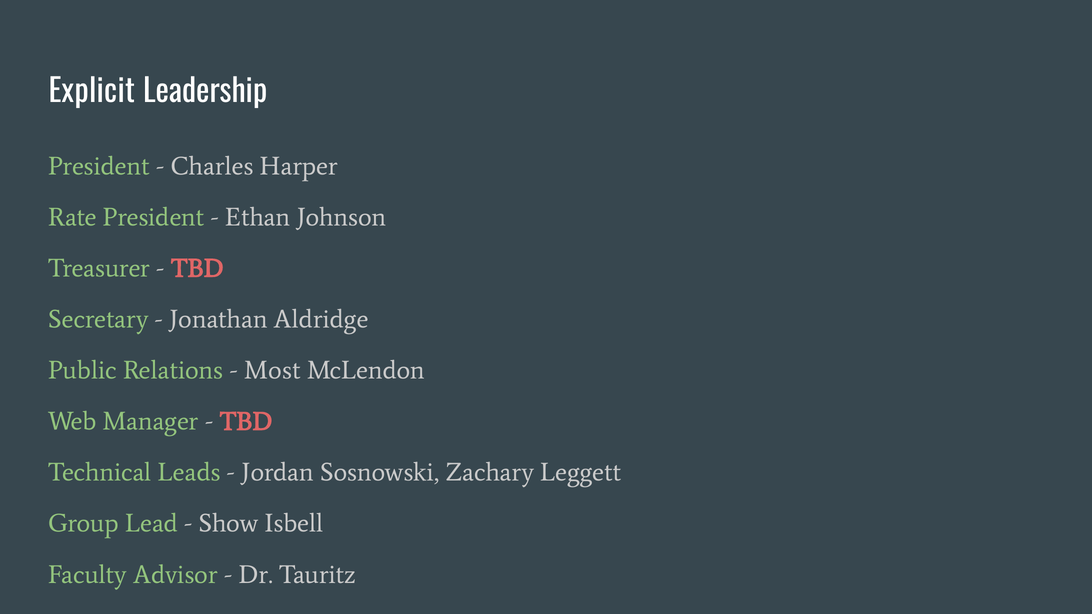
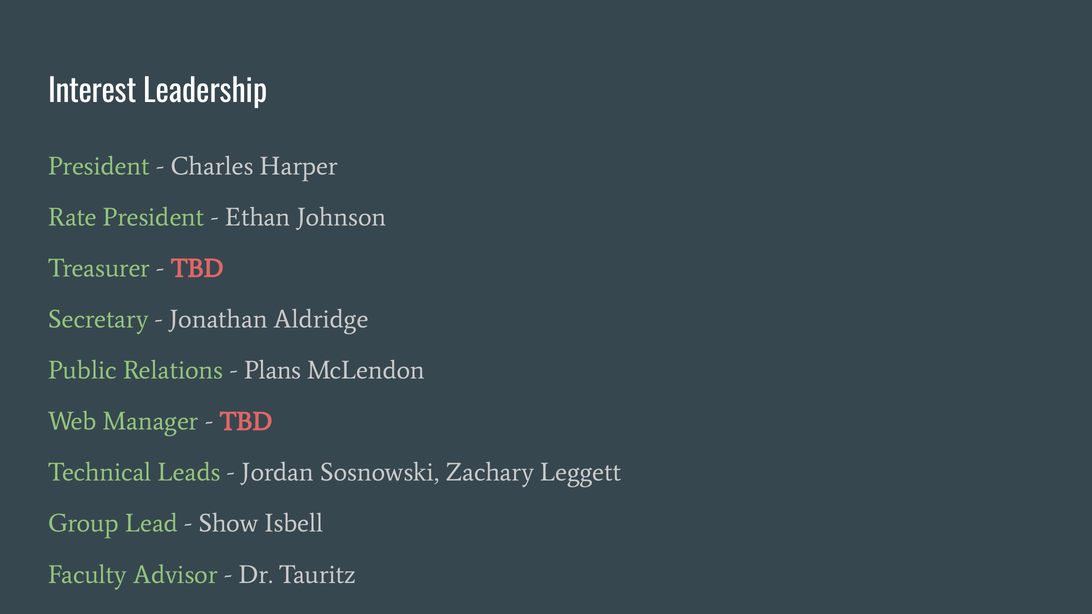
Explicit: Explicit -> Interest
Most: Most -> Plans
